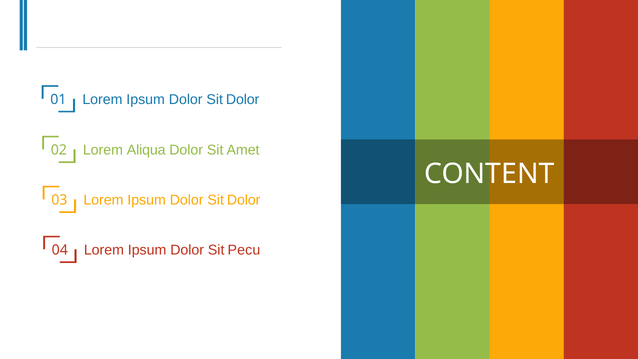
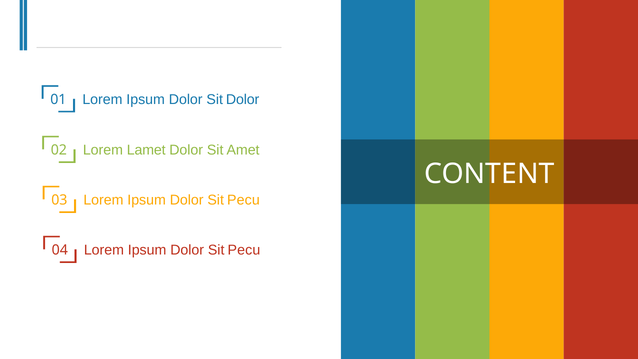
Aliqua: Aliqua -> Lamet
Dolor at (244, 200): Dolor -> Pecu
